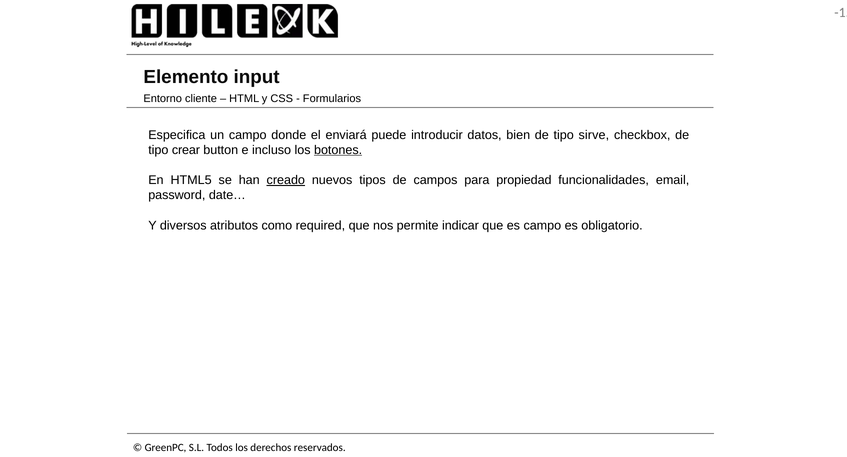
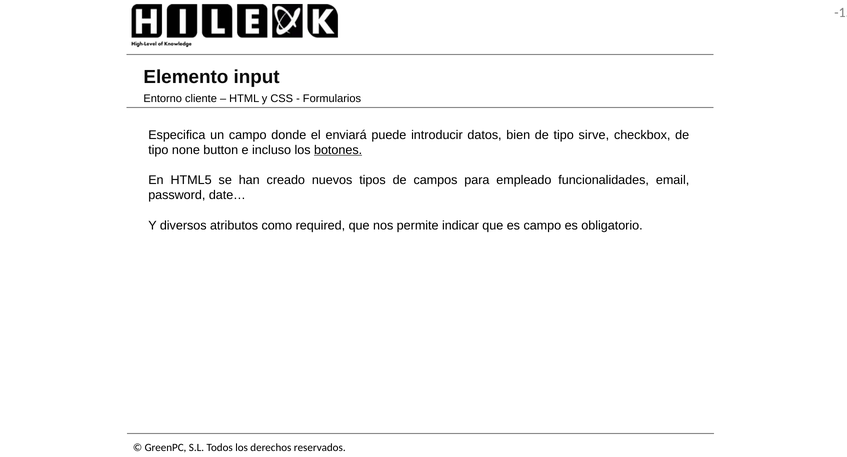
crear: crear -> none
creado underline: present -> none
propiedad: propiedad -> empleado
